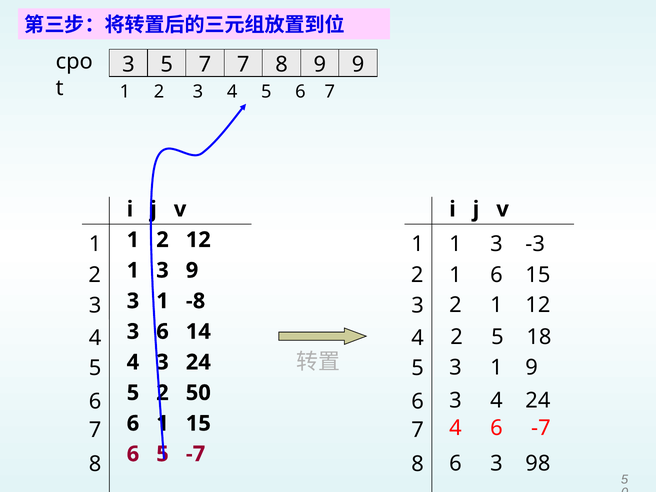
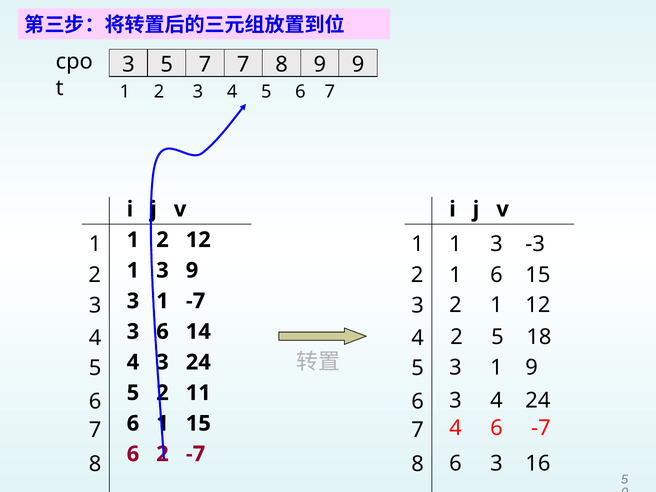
1 -8: -8 -> -7
50: 50 -> 11
6 5: 5 -> 2
98: 98 -> 16
